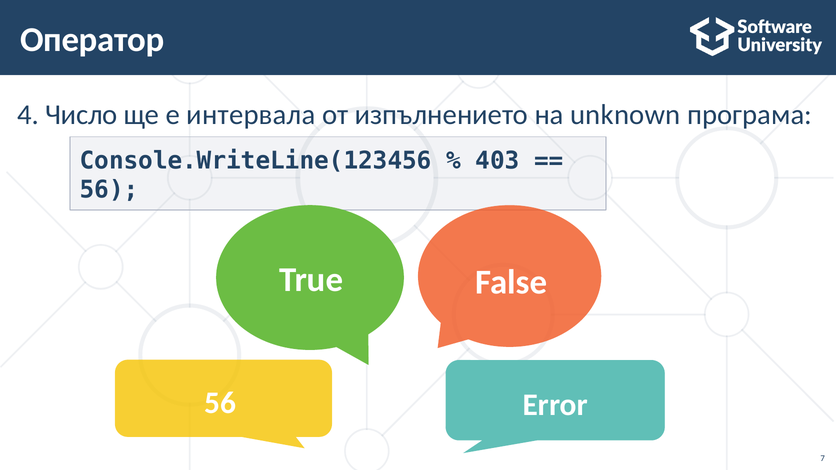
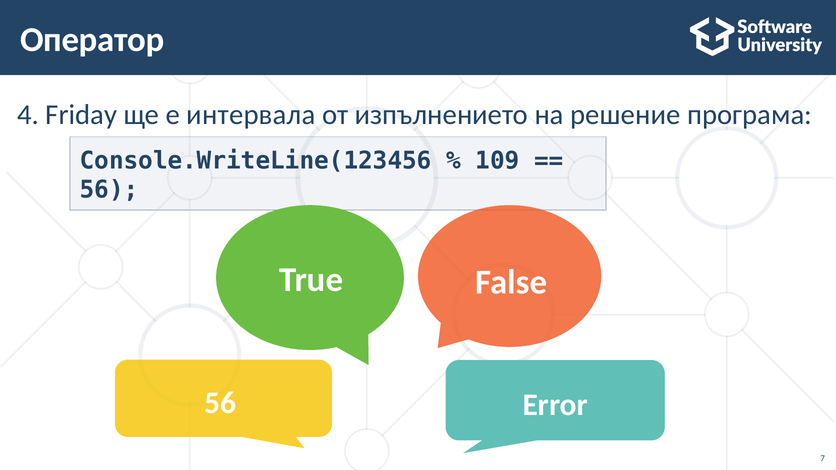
Число: Число -> Friday
unknown: unknown -> решение
403: 403 -> 109
